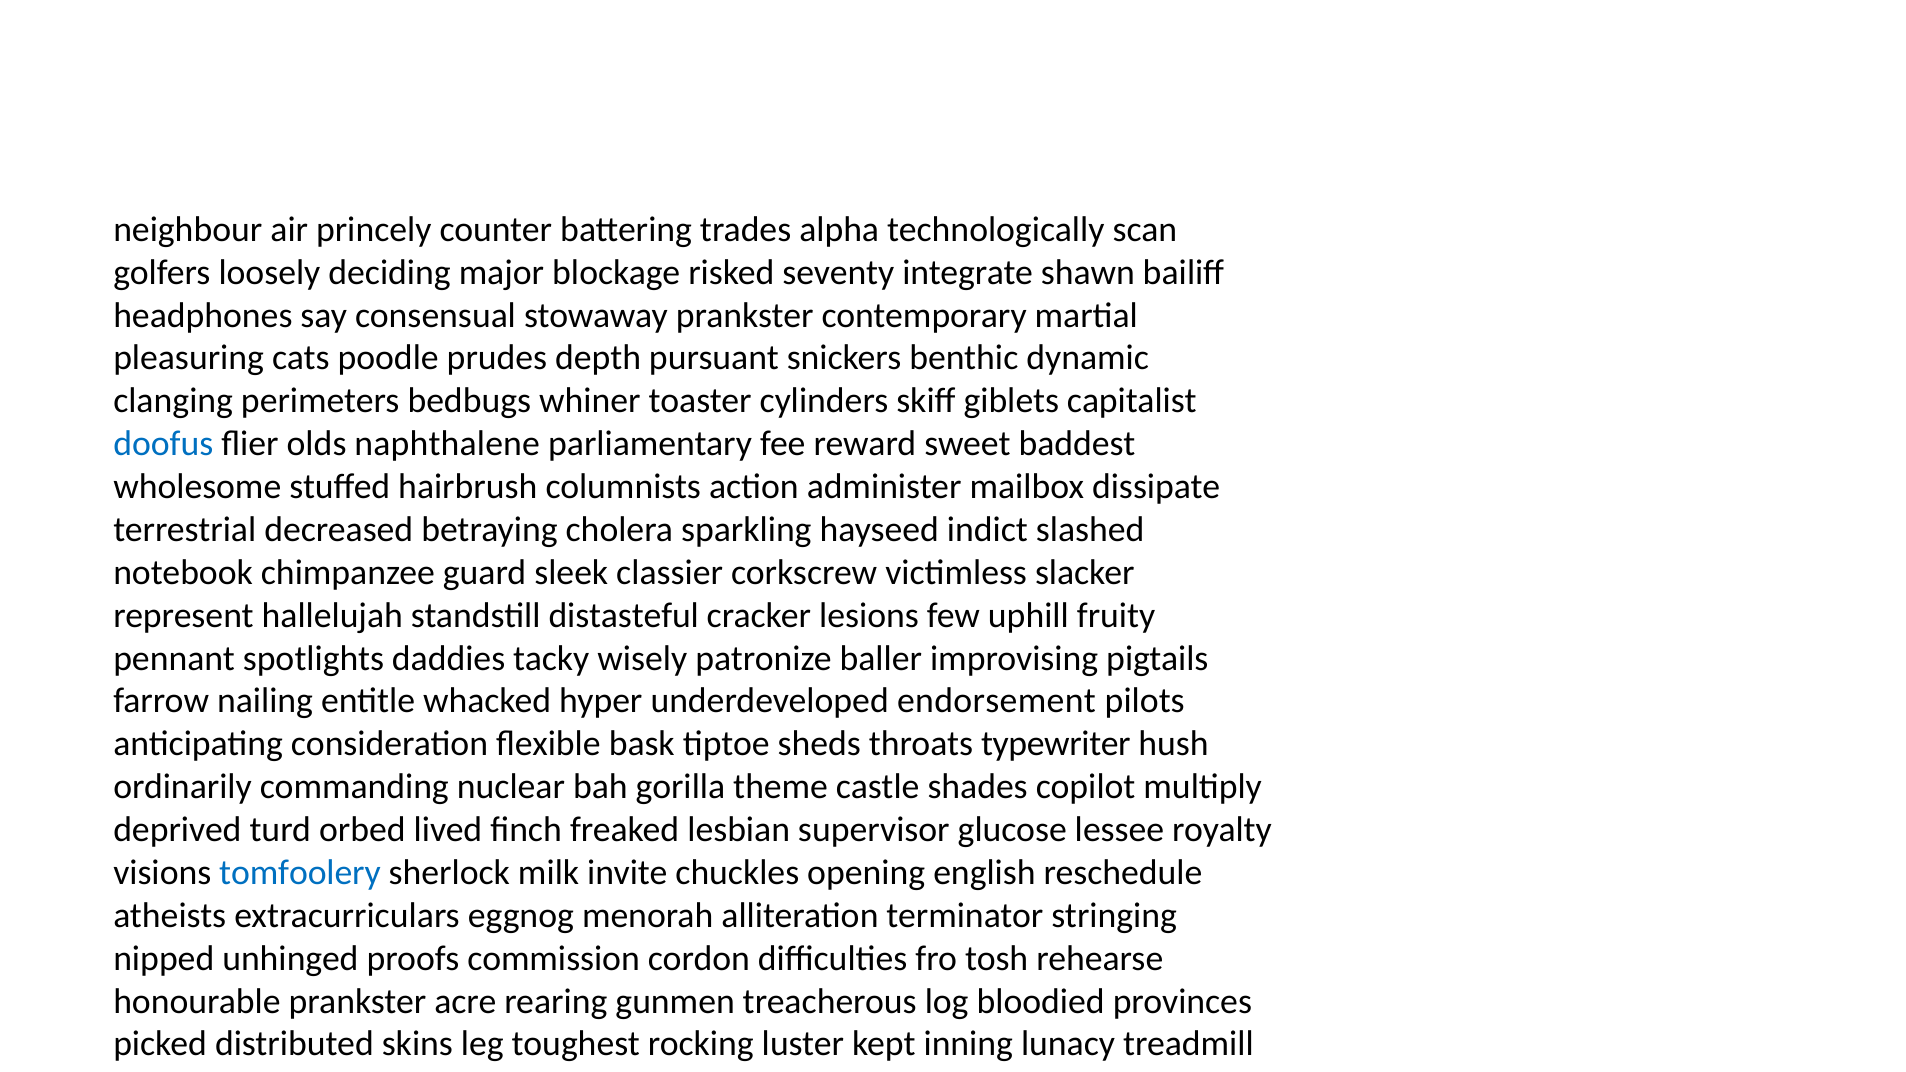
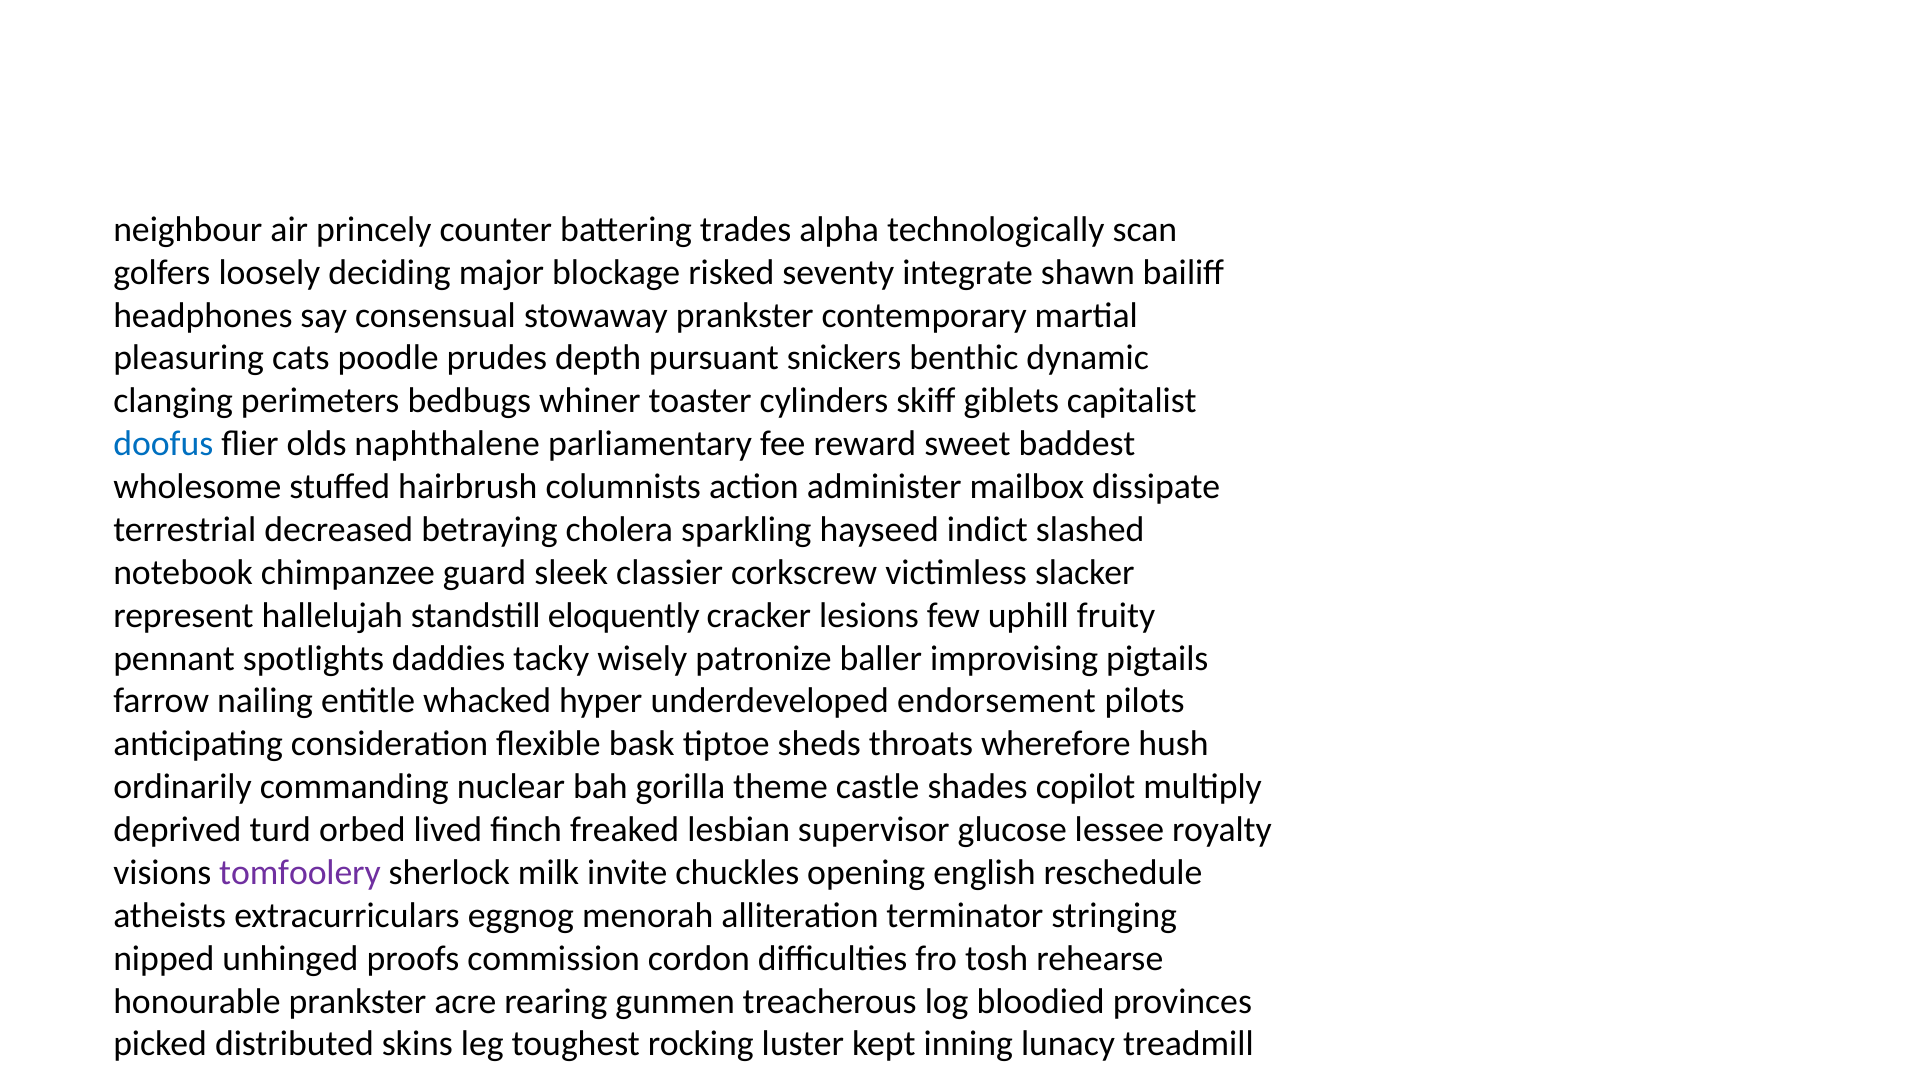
standstill distasteful: distasteful -> eloquently
throats typewriter: typewriter -> wherefore
tomfoolery colour: blue -> purple
